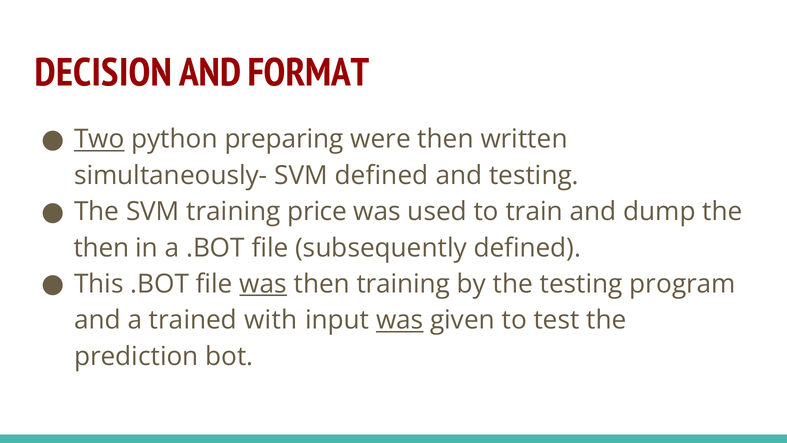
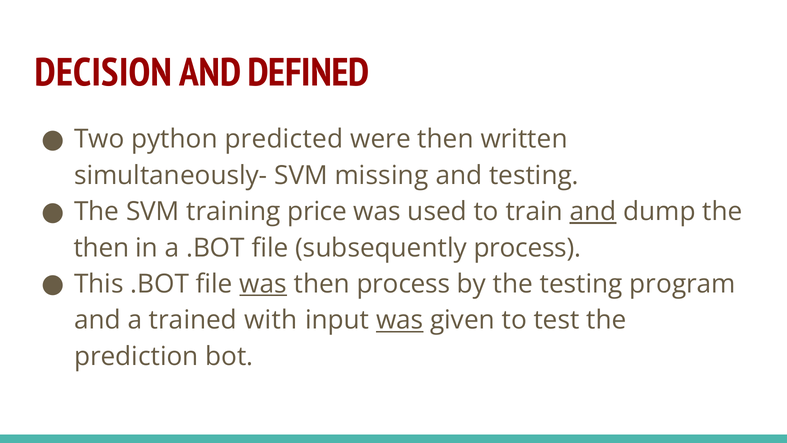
FORMAT: FORMAT -> DEFINED
Two underline: present -> none
preparing: preparing -> predicted
SVM defined: defined -> missing
and at (593, 212) underline: none -> present
subsequently defined: defined -> process
then training: training -> process
